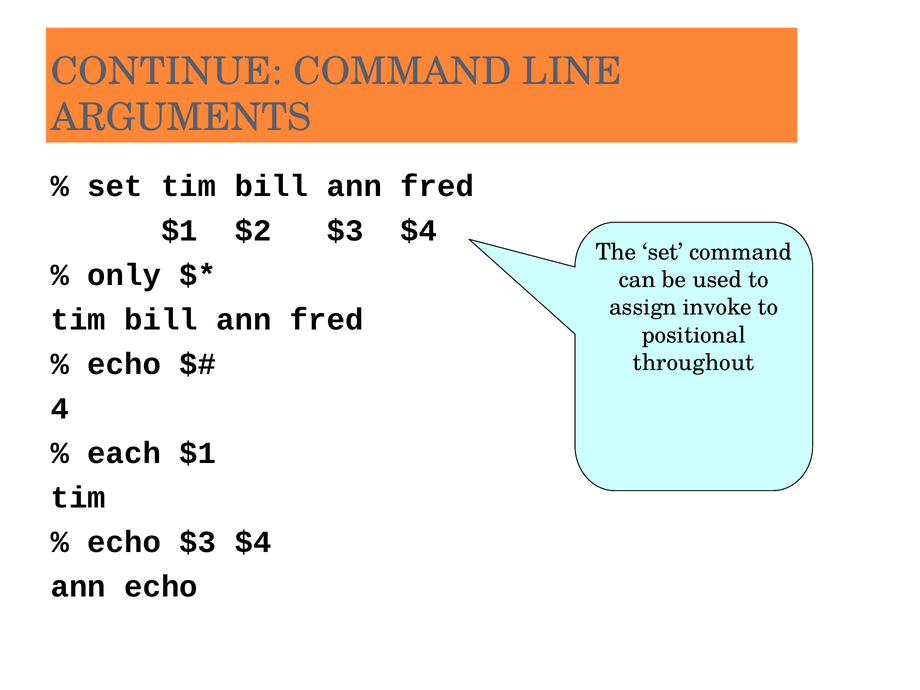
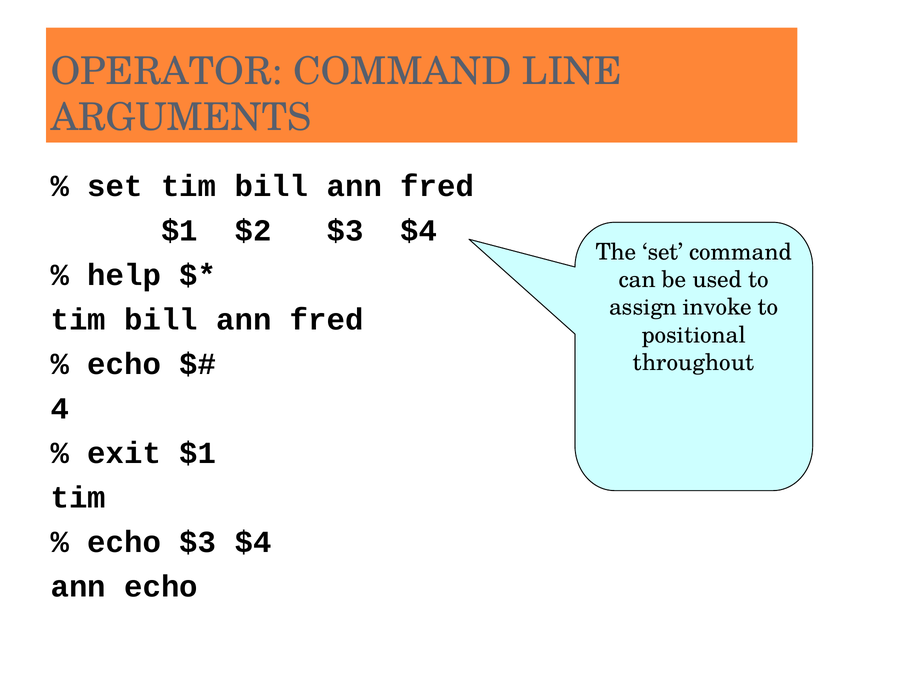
CONTINUE: CONTINUE -> OPERATOR
only: only -> help
each: each -> exit
